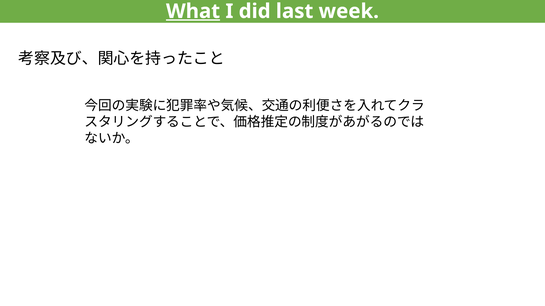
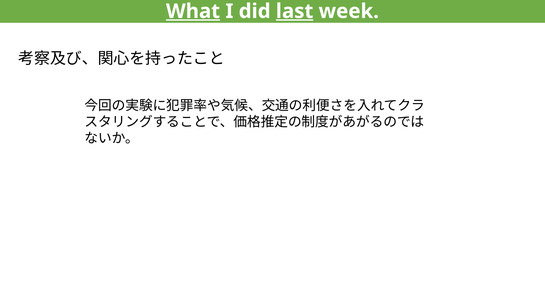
last underline: none -> present
